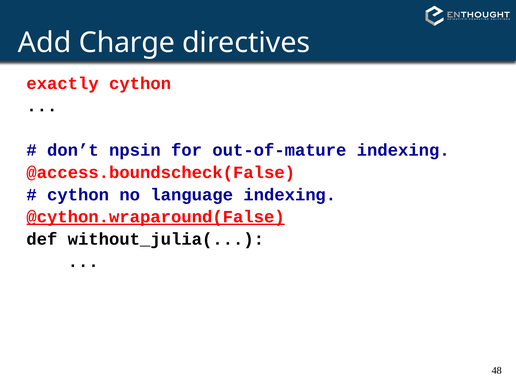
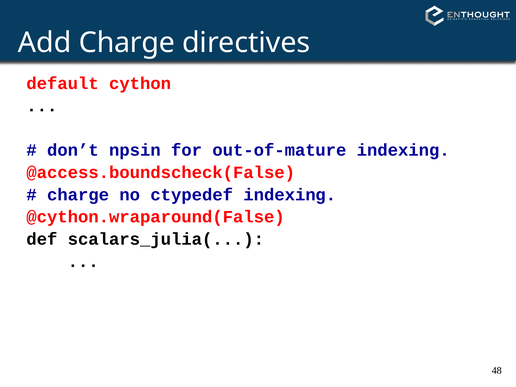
exactly: exactly -> default
cython at (78, 195): cython -> charge
language: language -> ctypedef
@cython.wraparound(False underline: present -> none
without_julia(: without_julia( -> scalars_julia(
